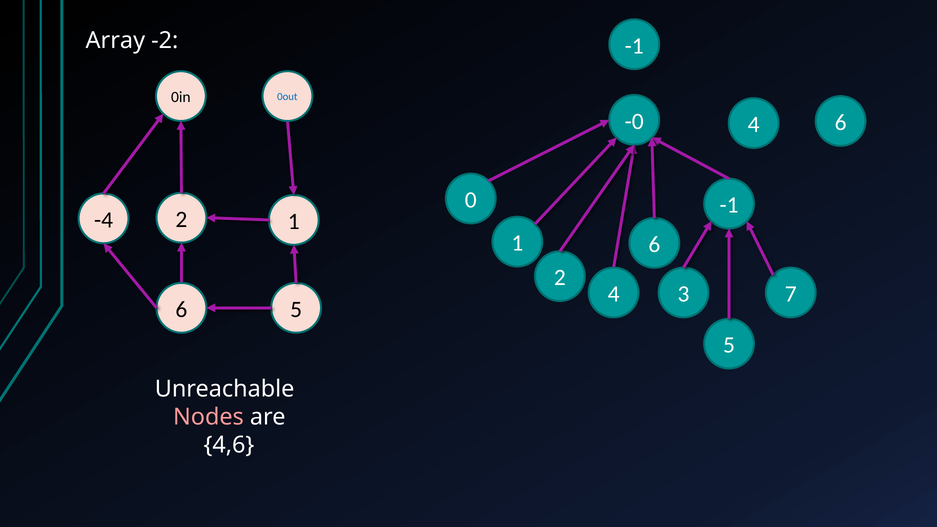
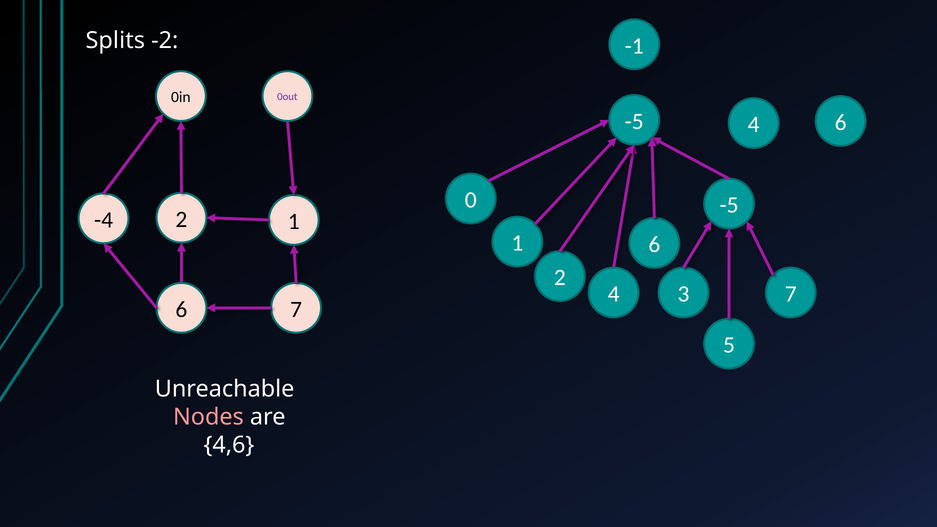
Array: Array -> Splits
0out colour: blue -> purple
-0 at (634, 122): -0 -> -5
0 -1: -1 -> -5
6 5: 5 -> 7
